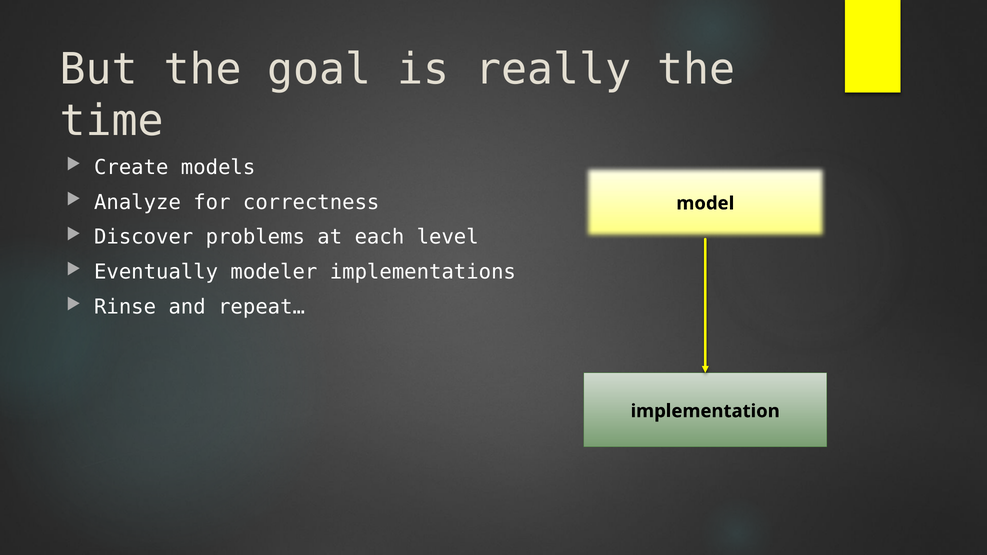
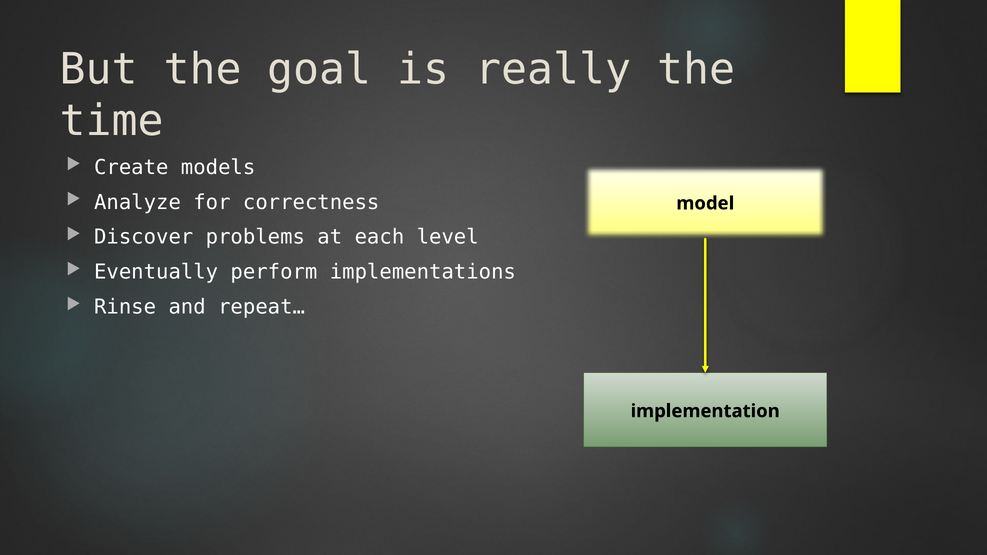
modeler: modeler -> perform
